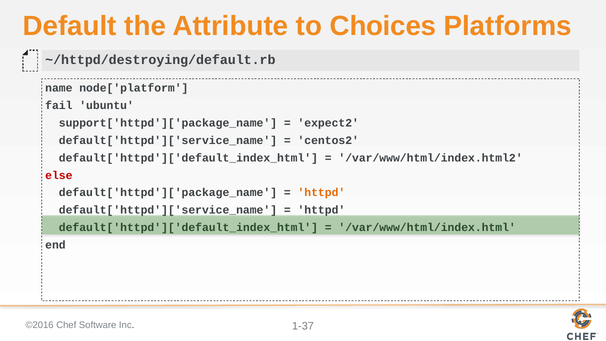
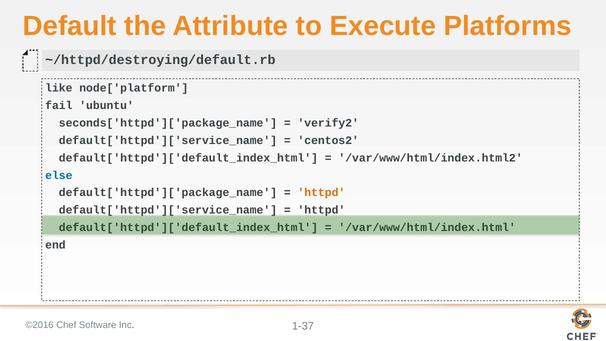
Choices: Choices -> Execute
name: name -> like
support['httpd']['package_name: support['httpd']['package_name -> seconds['httpd']['package_name
expect2: expect2 -> verify2
else colour: red -> blue
